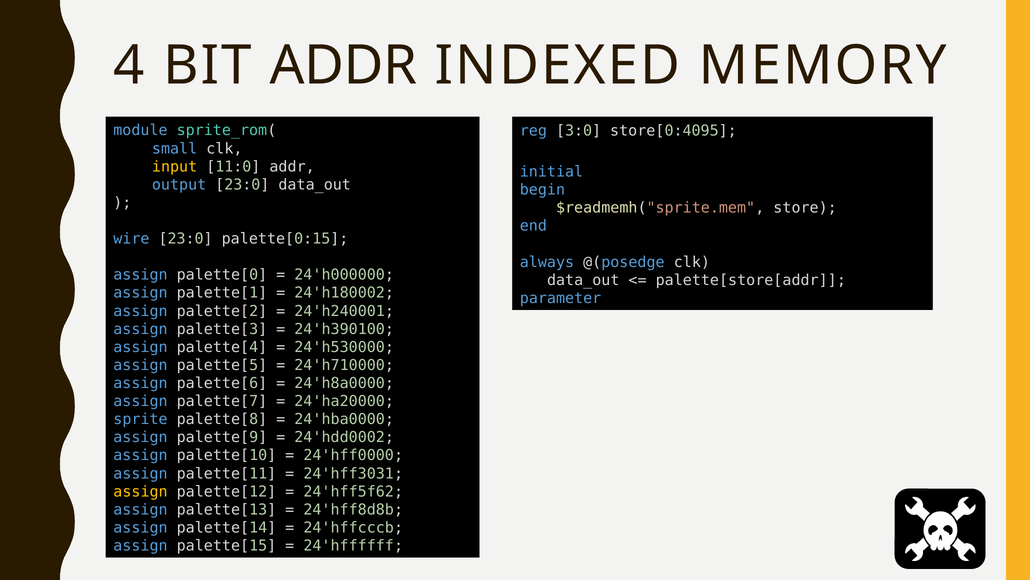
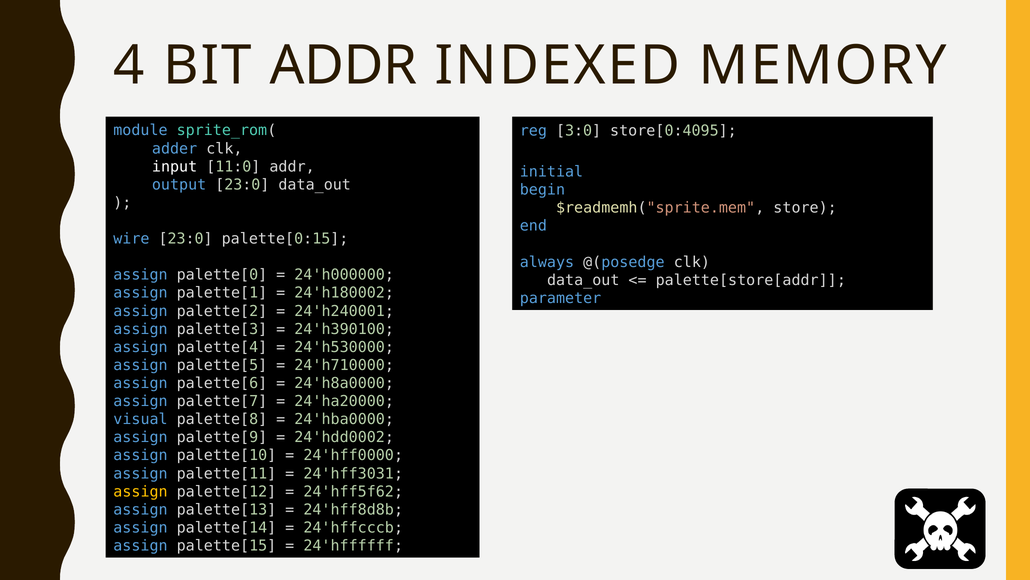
small: small -> adder
input colour: yellow -> white
sprite: sprite -> visual
